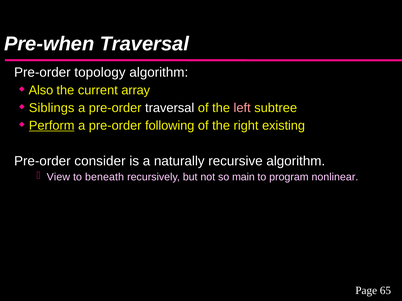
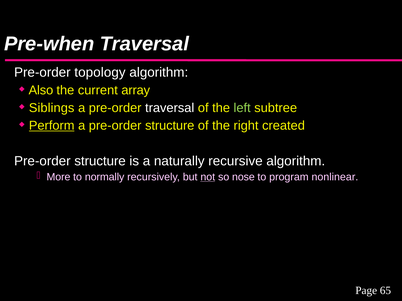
left colour: pink -> light green
a pre-order following: following -> structure
existing: existing -> created
consider at (100, 161): consider -> structure
View: View -> More
beneath: beneath -> normally
not underline: none -> present
main: main -> nose
